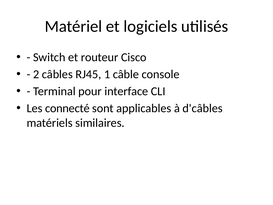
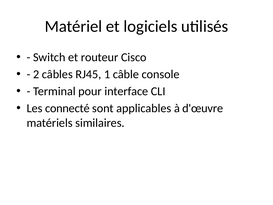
d'câbles: d'câbles -> d'œuvre
